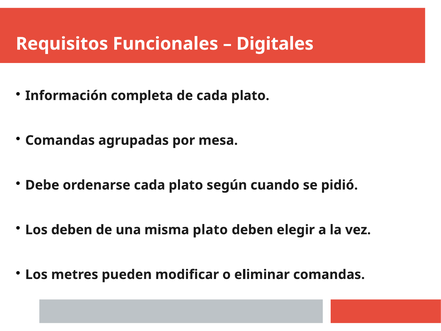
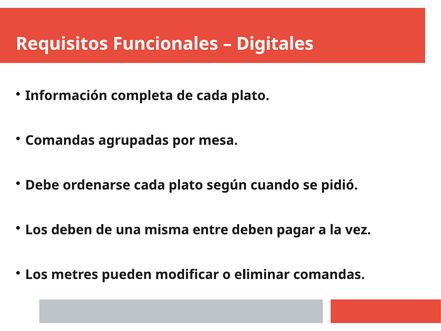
misma plato: plato -> entre
elegir: elegir -> pagar
